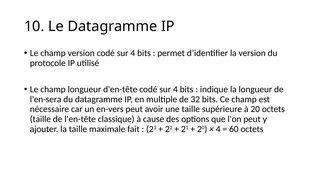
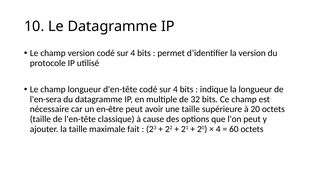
en-vers: en-vers -> en-être
